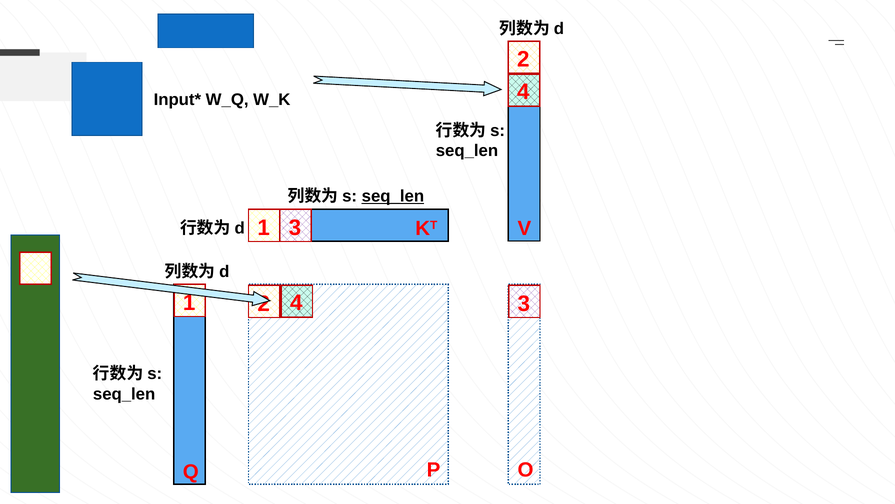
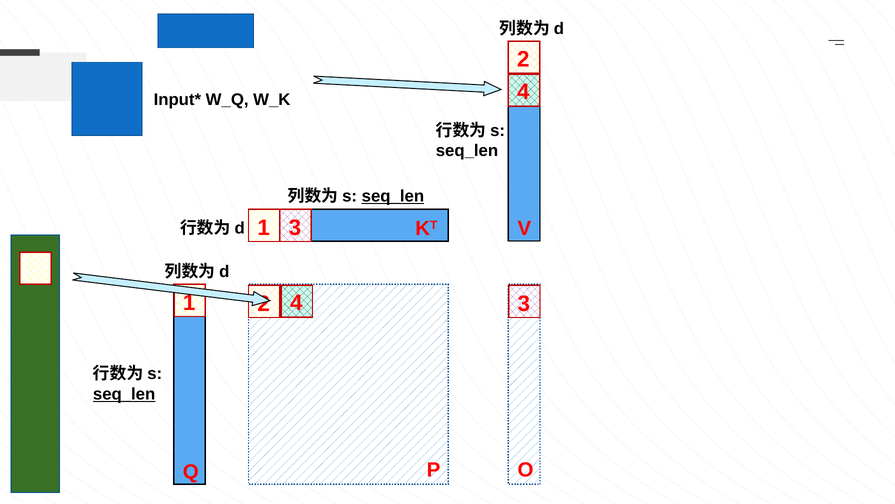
seq_len at (124, 394) underline: none -> present
